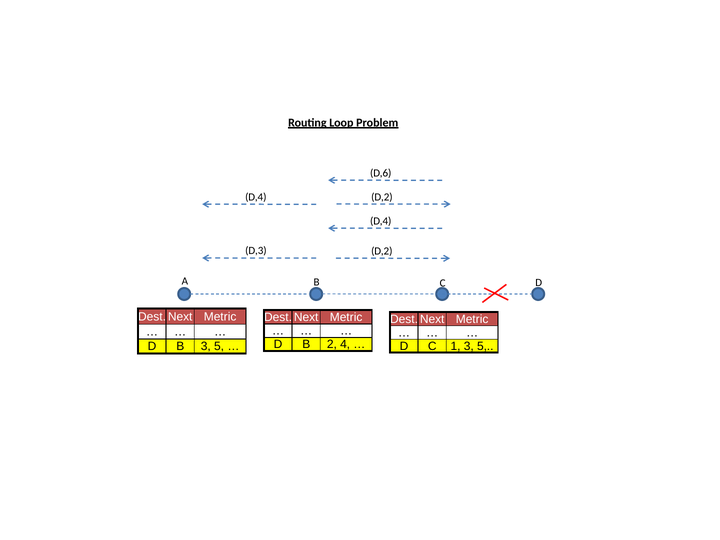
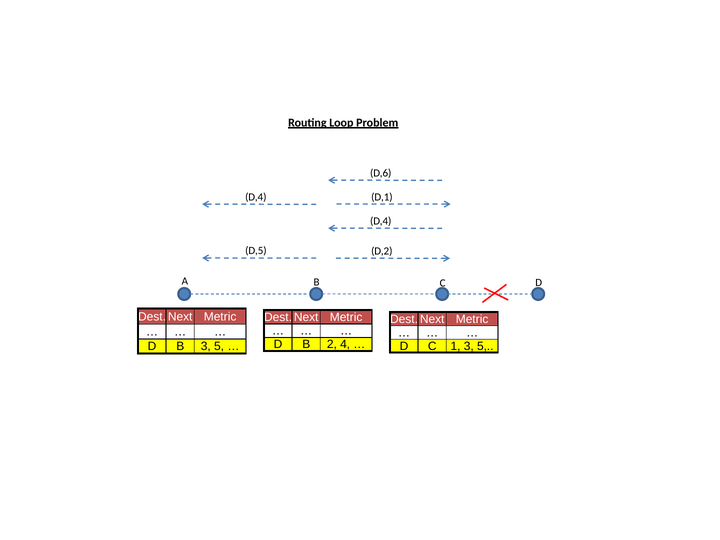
D,2 at (382, 197): D,2 -> D,1
D,3: D,3 -> D,5
